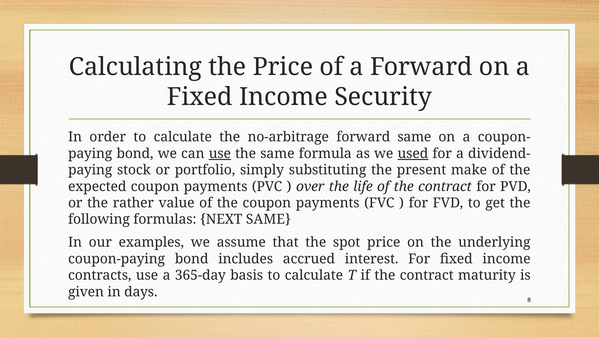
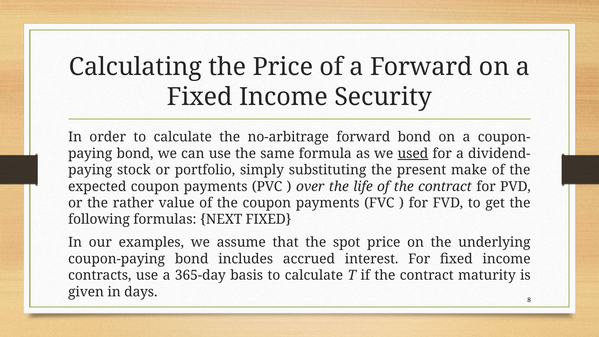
forward same: same -> bond
use at (220, 154) underline: present -> none
NEXT SAME: SAME -> FIXED
